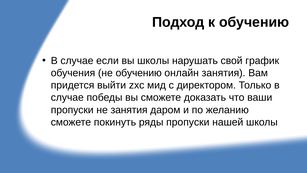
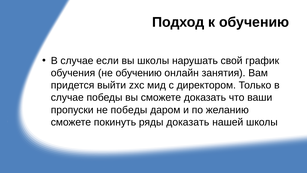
не занятия: занятия -> победы
ряды пропуски: пропуски -> доказать
